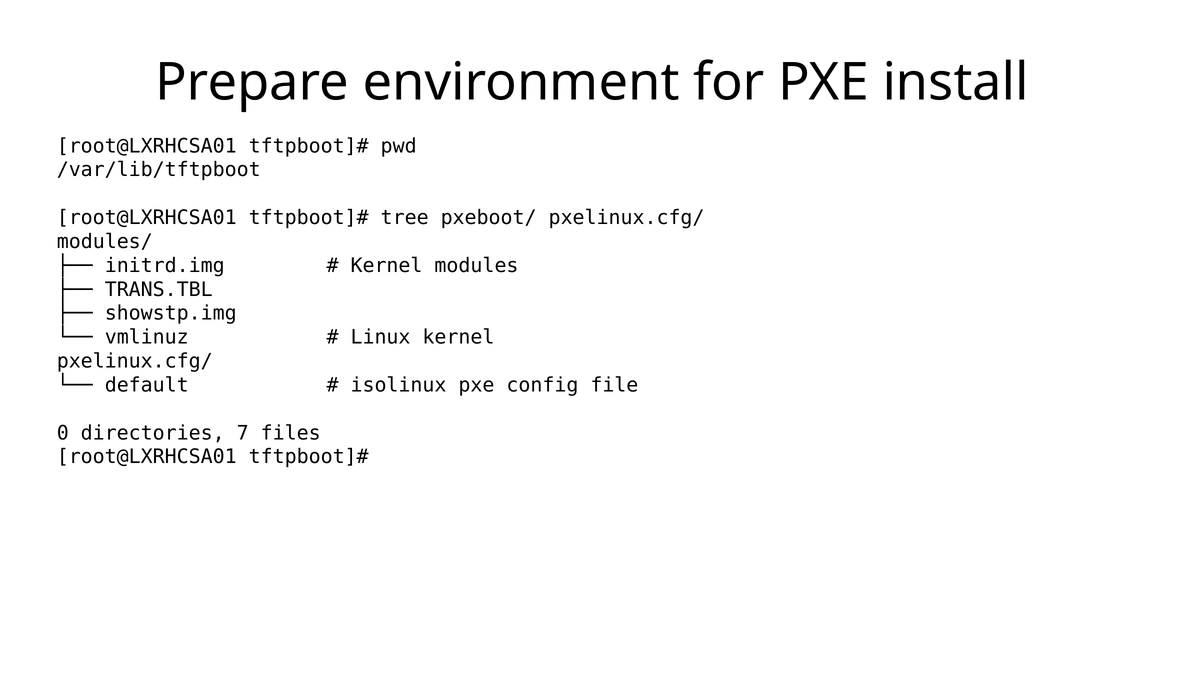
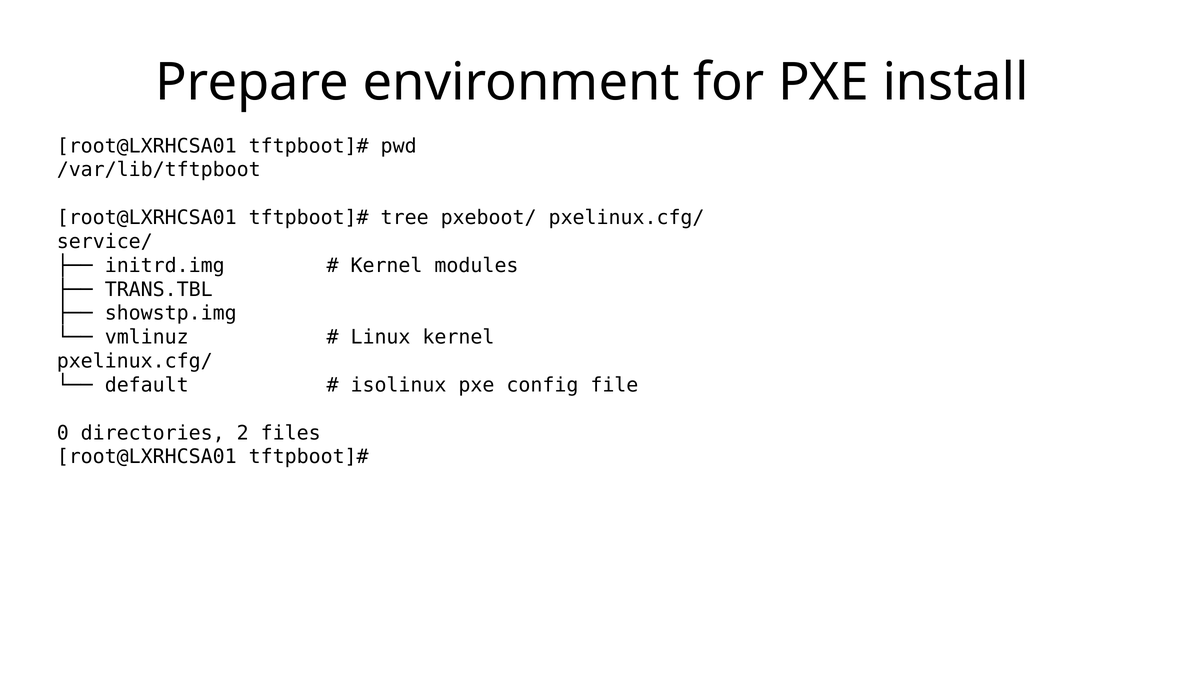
modules/: modules/ -> service/
7: 7 -> 2
